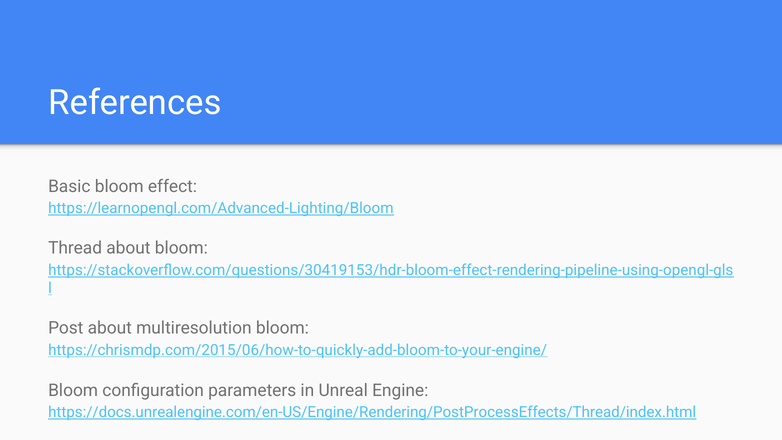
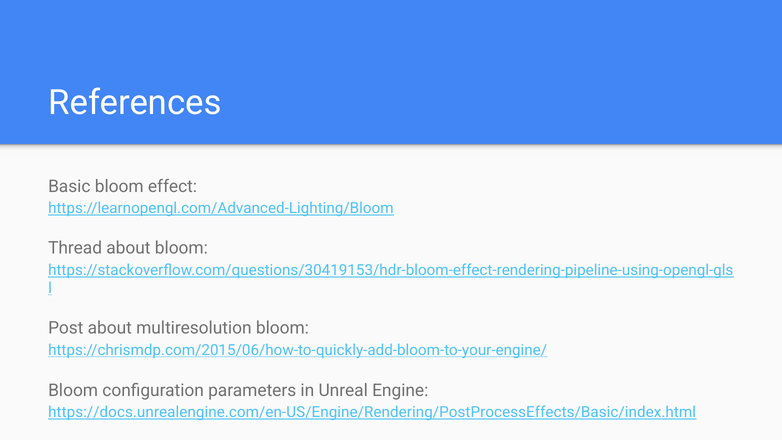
https://docs.unrealengine.com/en-US/Engine/Rendering/PostProcessEffects/Thread/index.html: https://docs.unrealengine.com/en-US/Engine/Rendering/PostProcessEffects/Thread/index.html -> https://docs.unrealengine.com/en-US/Engine/Rendering/PostProcessEffects/Basic/index.html
